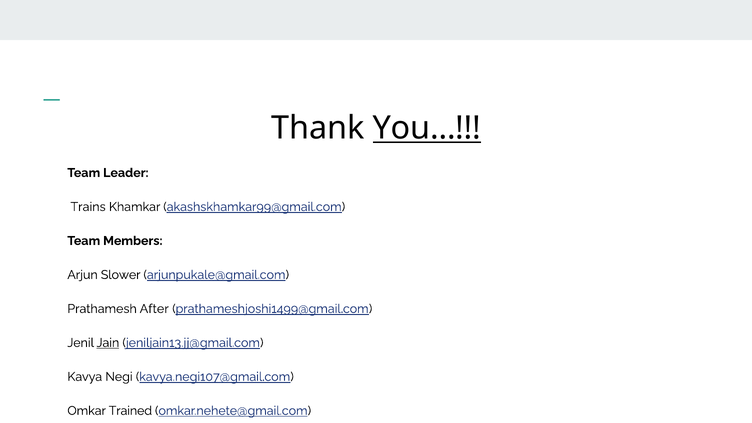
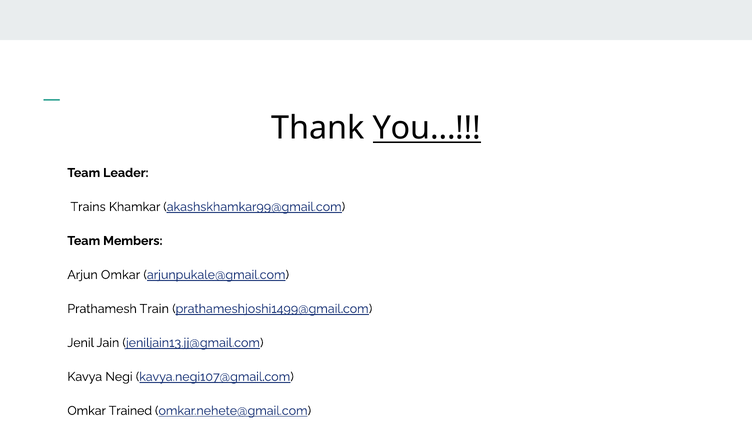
Arjun Slower: Slower -> Omkar
After: After -> Train
Jain underline: present -> none
